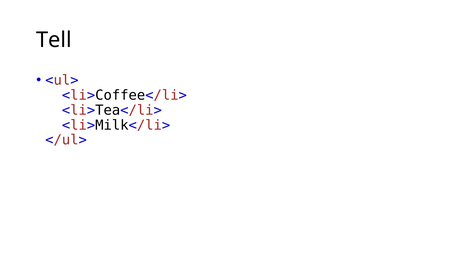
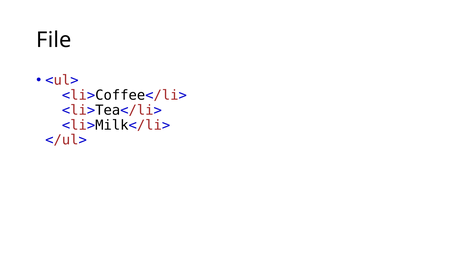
Tell: Tell -> File
